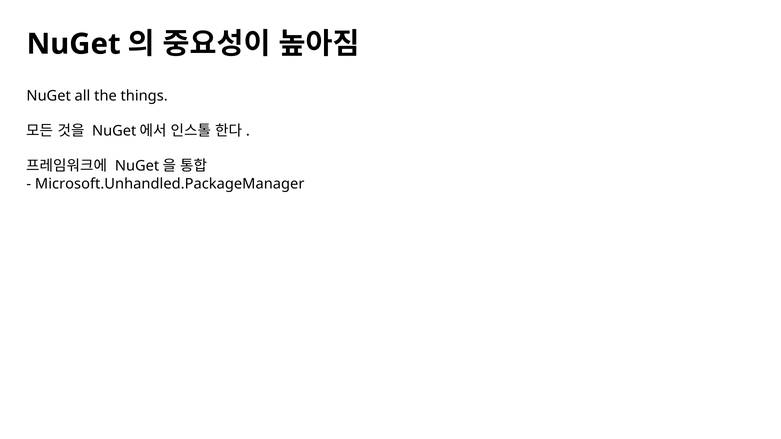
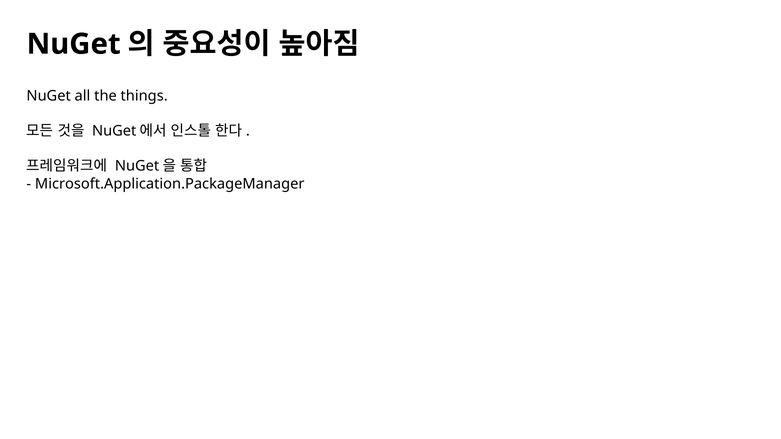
Microsoft.Unhandled.PackageManager: Microsoft.Unhandled.PackageManager -> Microsoft.Application.PackageManager
